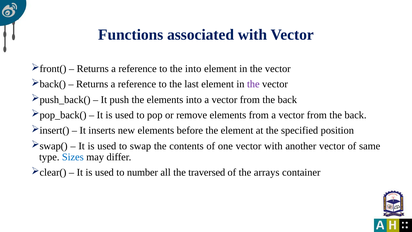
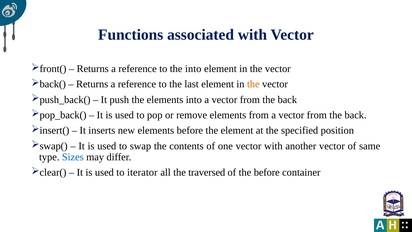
the at (253, 84) colour: purple -> orange
number: number -> iterator
the arrays: arrays -> before
